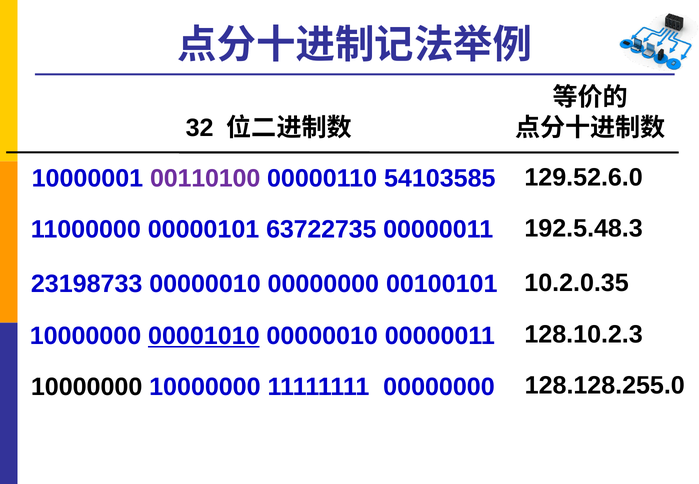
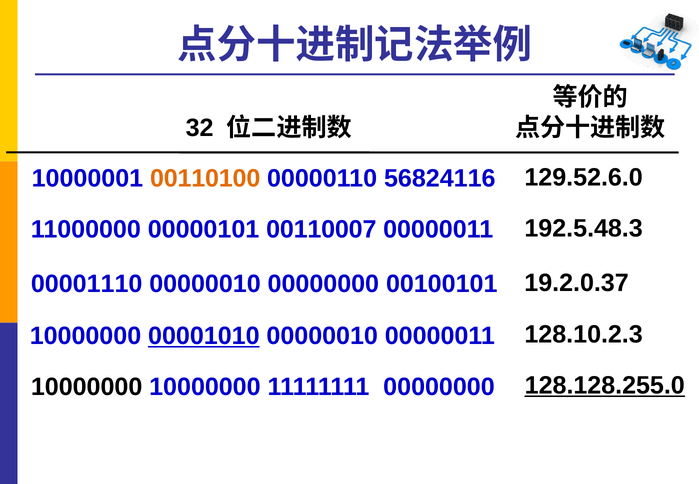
00110100 colour: purple -> orange
54103585: 54103585 -> 56824116
63722735: 63722735 -> 00110007
23198733: 23198733 -> 00001110
10.2.0.35: 10.2.0.35 -> 19.2.0.37
128.128.255.0 underline: none -> present
